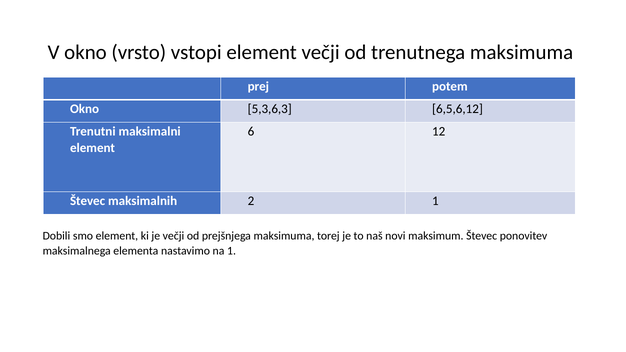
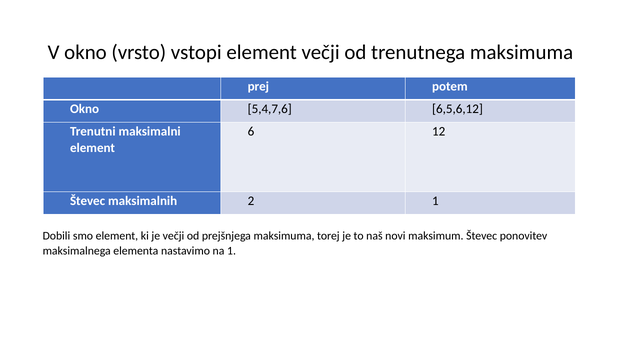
5,3,6,3: 5,3,6,3 -> 5,4,7,6
